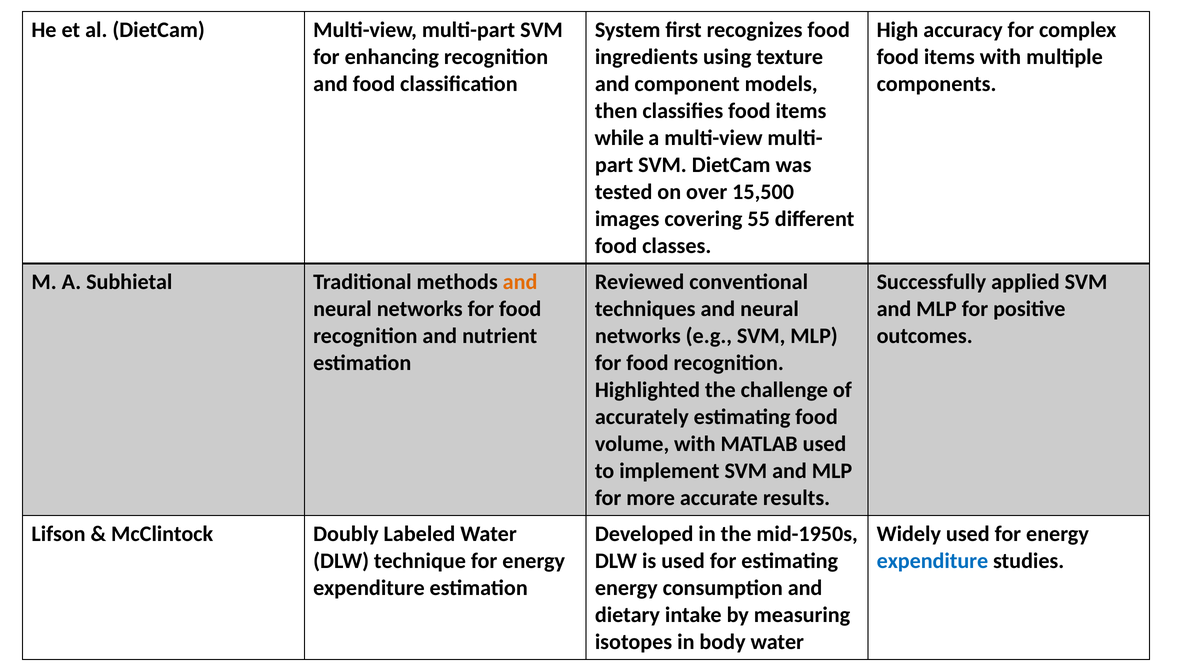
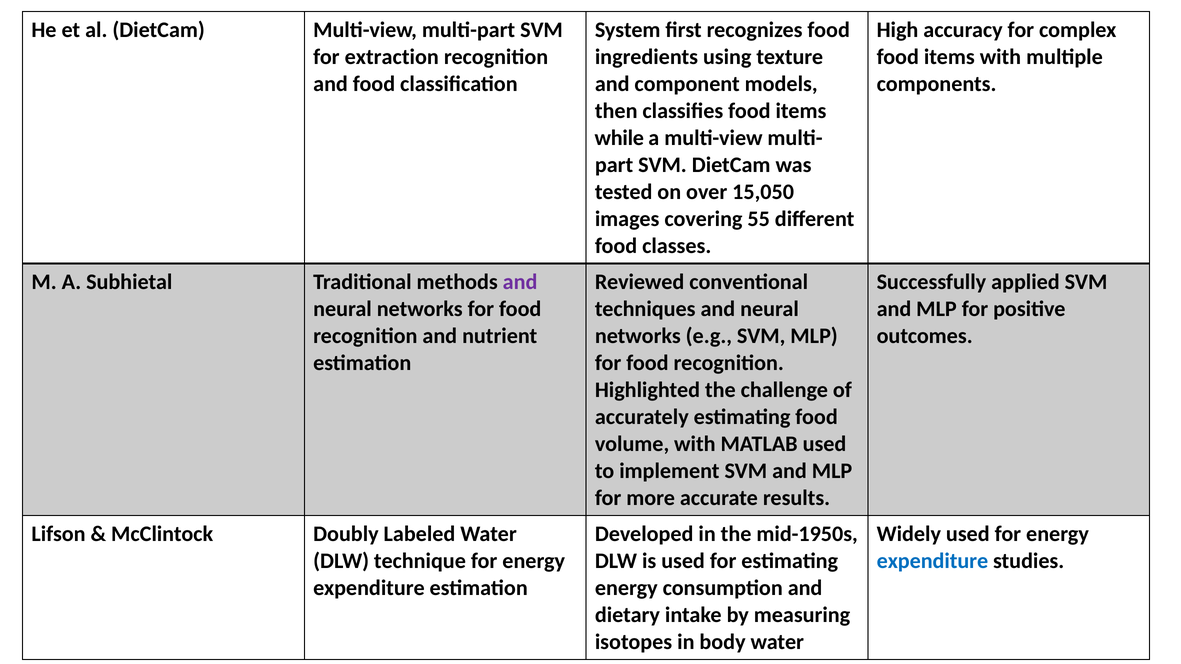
enhancing: enhancing -> extraction
15,500: 15,500 -> 15,050
and at (520, 282) colour: orange -> purple
